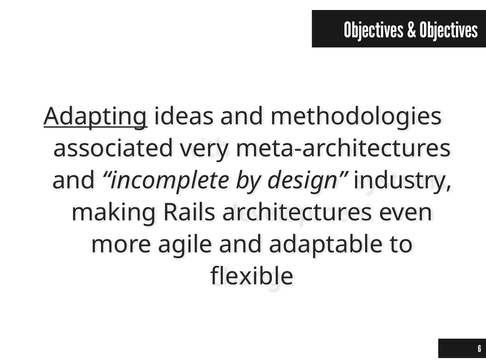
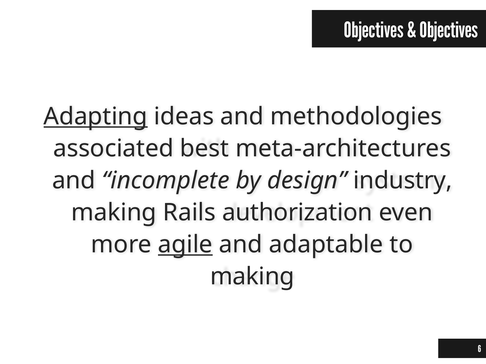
very: very -> best
architectures: architectures -> authorization
agile underline: none -> present
flexible at (252, 277): flexible -> making
